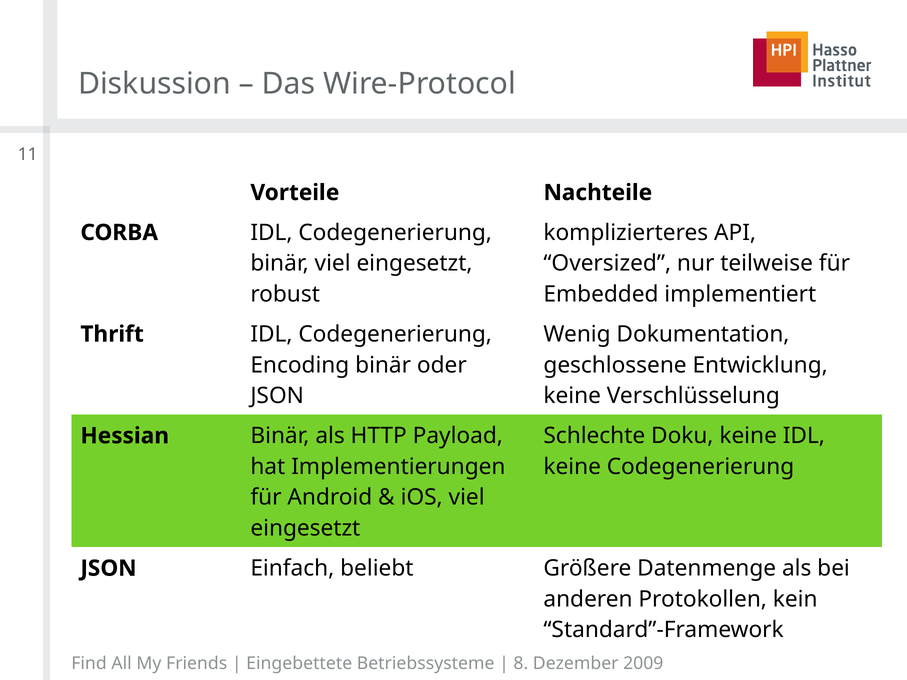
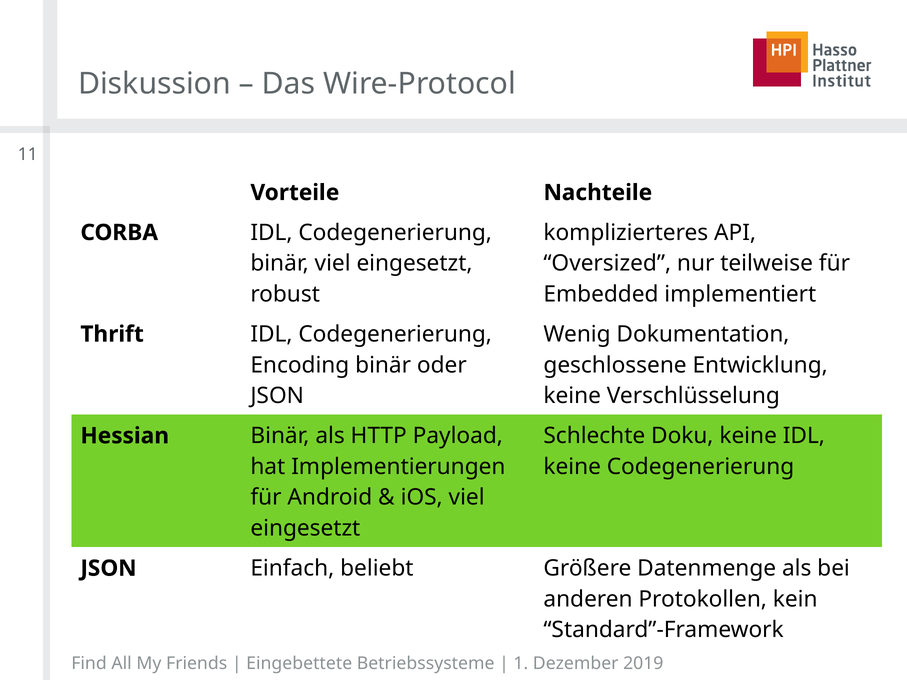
8: 8 -> 1
2009: 2009 -> 2019
